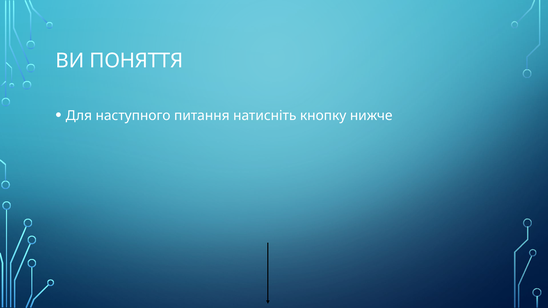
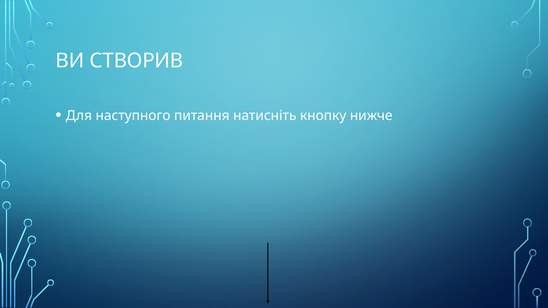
ПОНЯТТЯ: ПОНЯТТЯ -> СТВОРИВ
